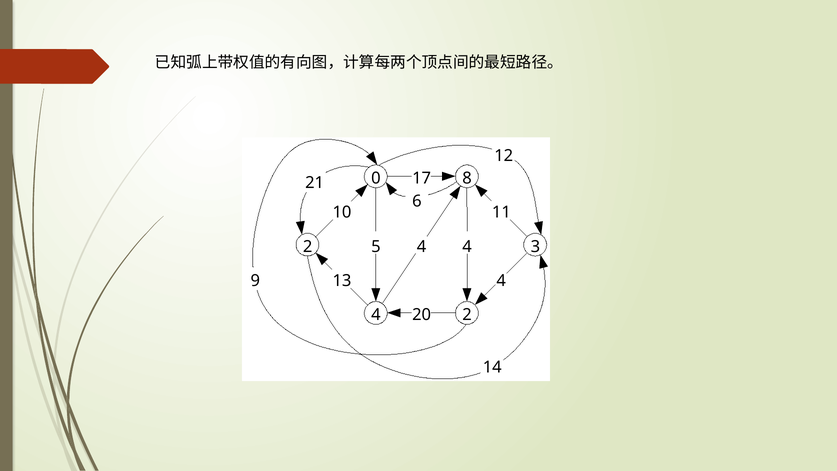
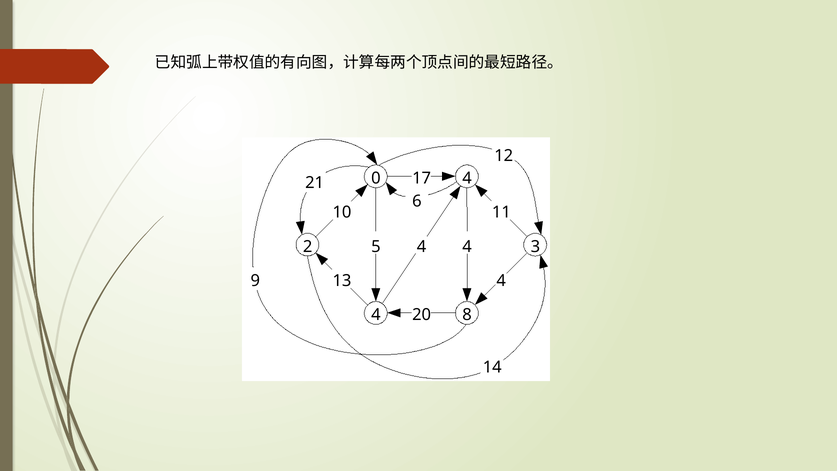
0 8: 8 -> 4
4 2: 2 -> 8
